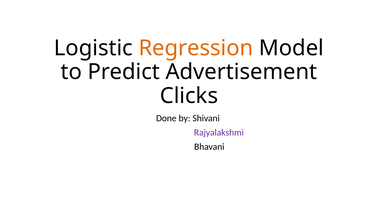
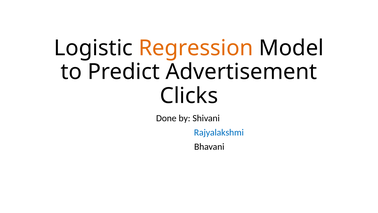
Rajyalakshmi colour: purple -> blue
